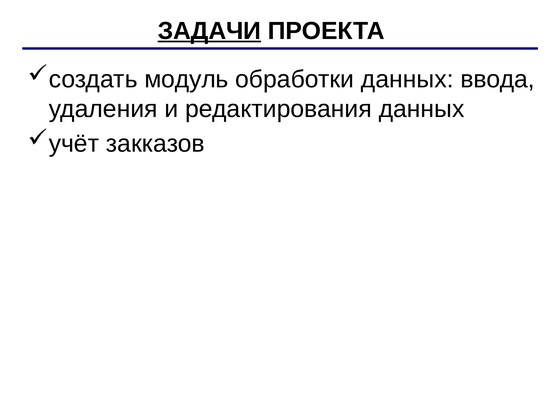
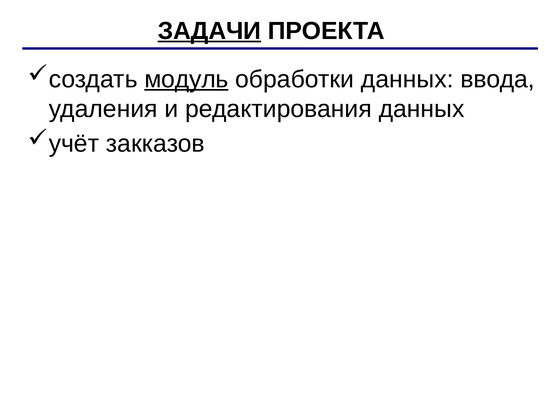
модуль underline: none -> present
